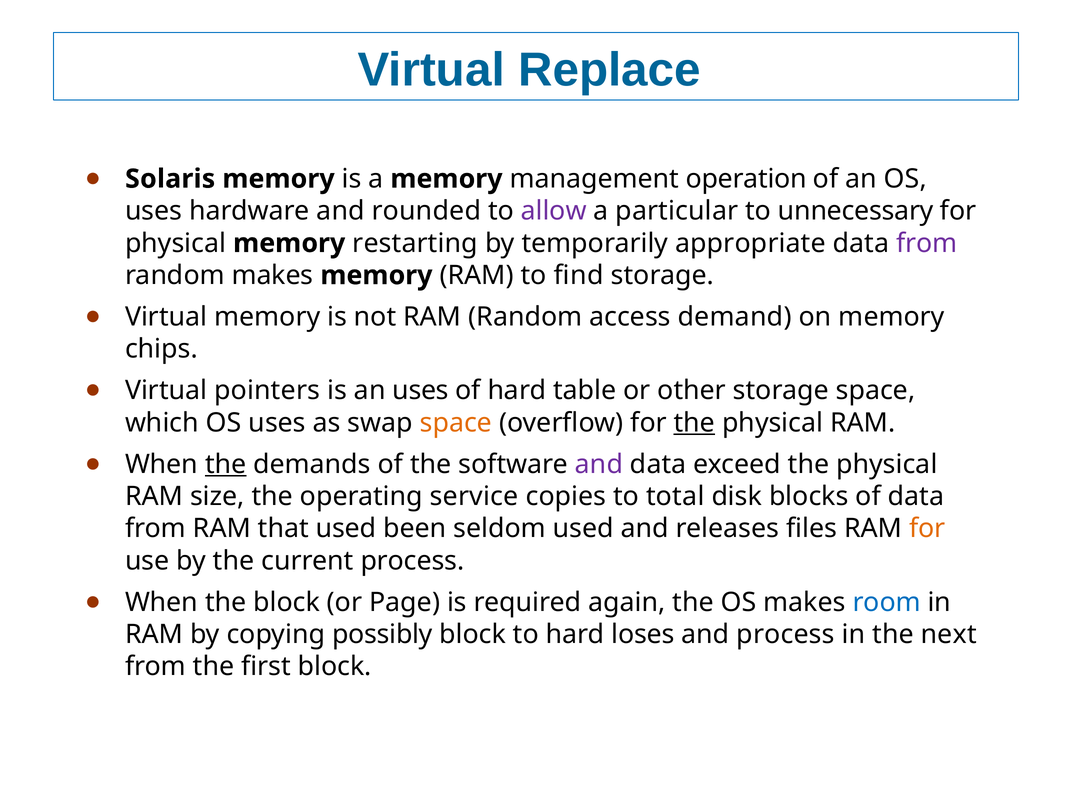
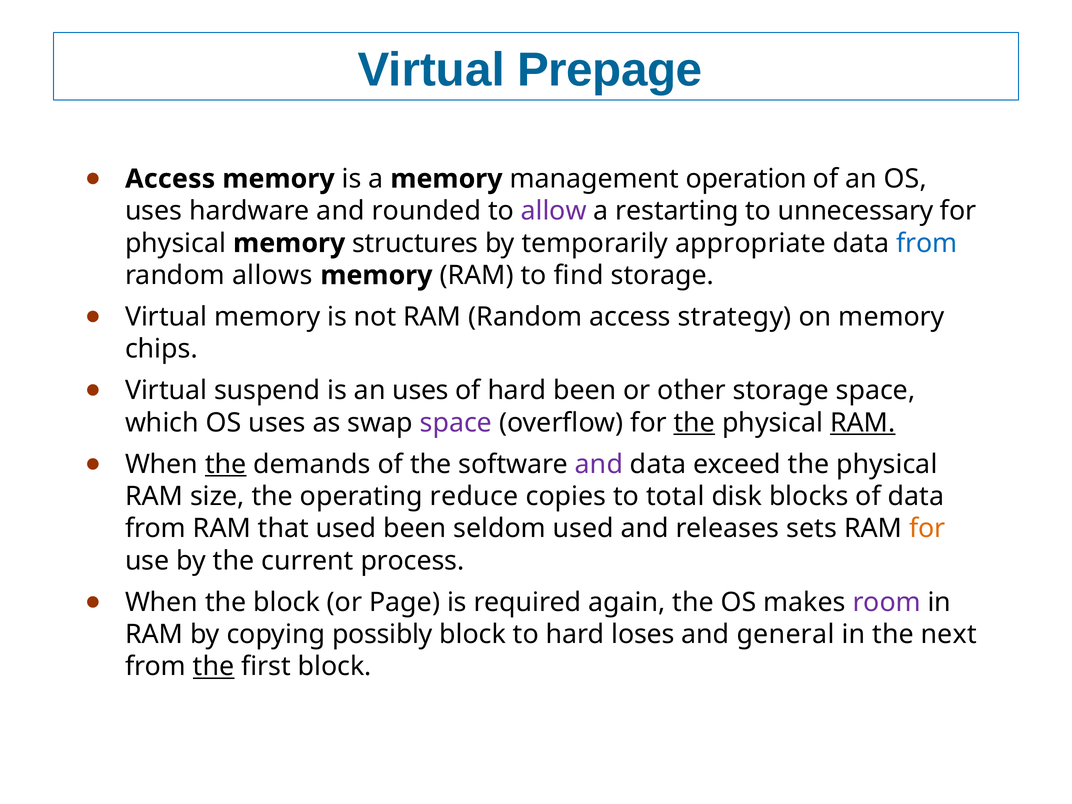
Replace: Replace -> Prepage
Solaris at (170, 179): Solaris -> Access
particular: particular -> restarting
restarting: restarting -> structures
from at (927, 243) colour: purple -> blue
random makes: makes -> allows
demand: demand -> strategy
pointers: pointers -> suspend
hard table: table -> been
space at (456, 423) colour: orange -> purple
RAM at (863, 423) underline: none -> present
service: service -> reduce
files: files -> sets
room colour: blue -> purple
and process: process -> general
the at (214, 667) underline: none -> present
